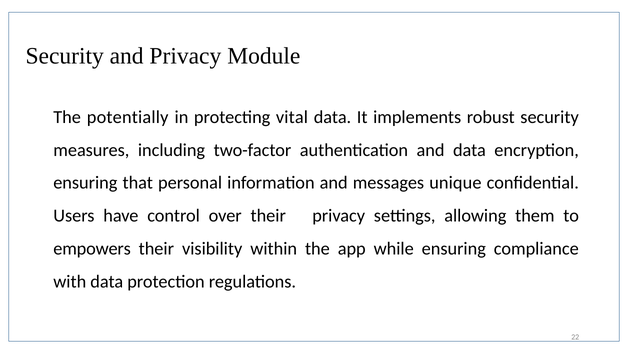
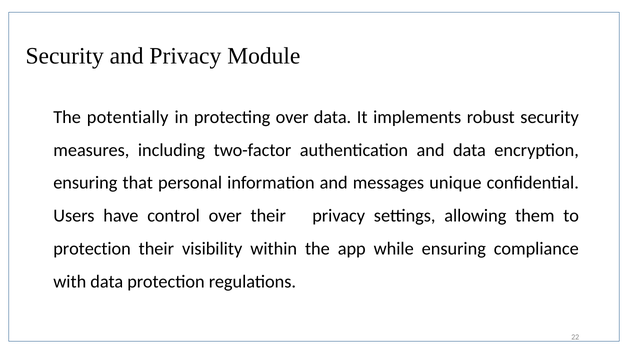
protecting vital: vital -> over
empowers at (92, 248): empowers -> protection
